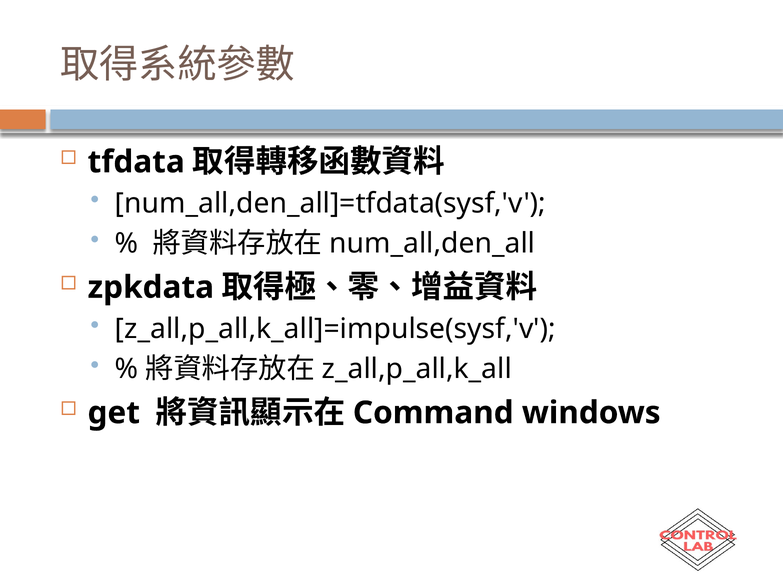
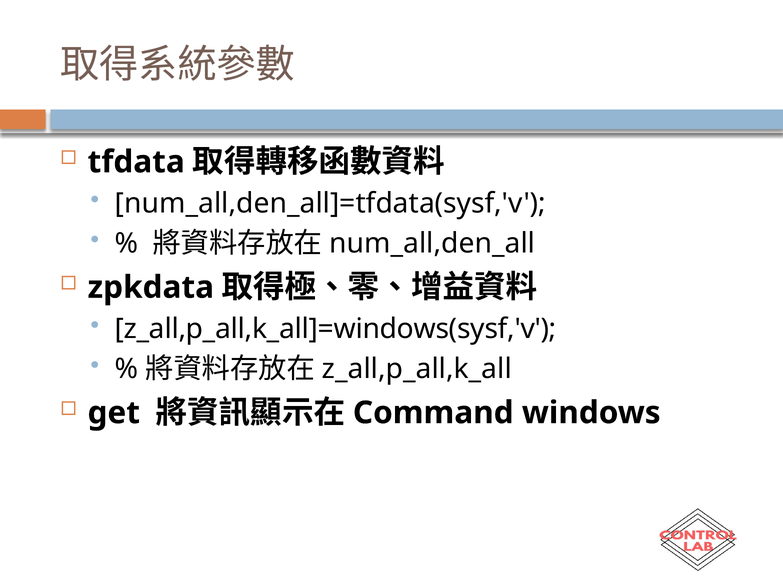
z_all,p_all,k_all]=impulse(sysf,'v: z_all,p_all,k_all]=impulse(sysf,'v -> z_all,p_all,k_all]=windows(sysf,'v
